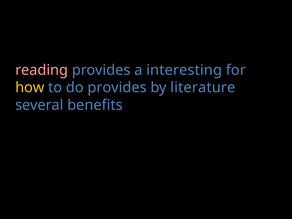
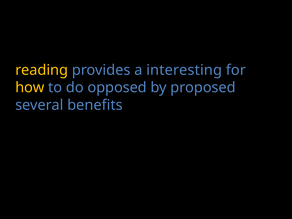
reading colour: pink -> yellow
do provides: provides -> opposed
literature: literature -> proposed
